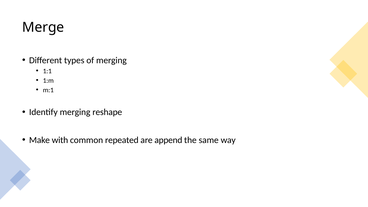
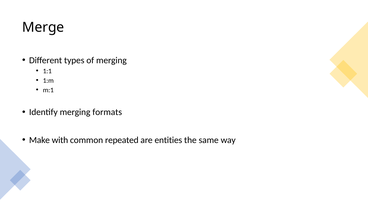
reshape: reshape -> formats
append: append -> entities
